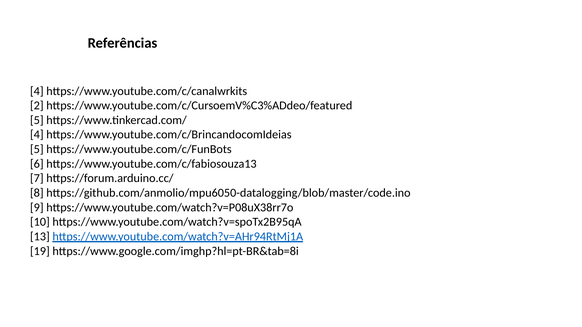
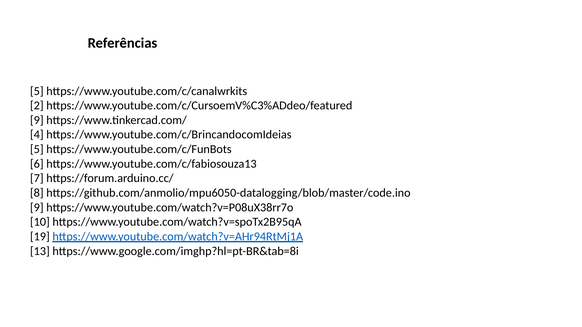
4 at (37, 91): 4 -> 5
5 at (37, 120): 5 -> 9
13: 13 -> 19
19: 19 -> 13
